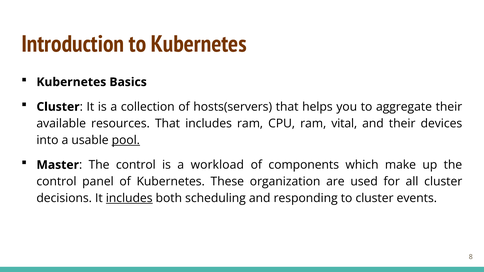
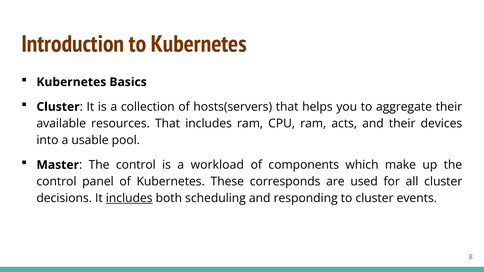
vital: vital -> acts
pool underline: present -> none
organization: organization -> corresponds
